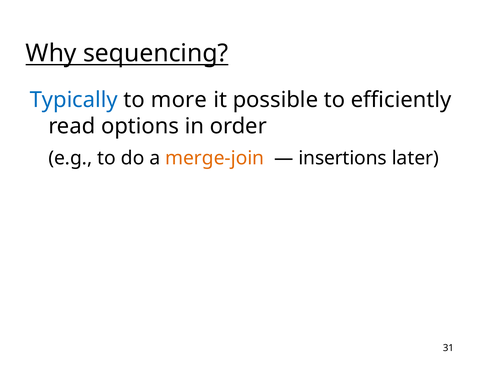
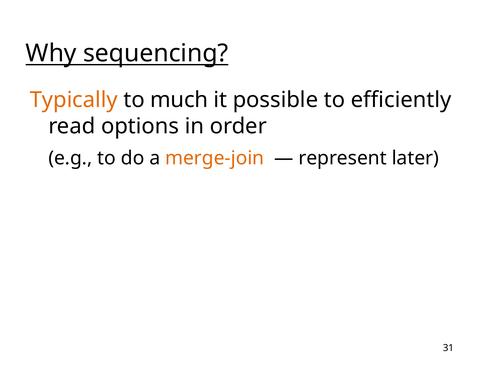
Typically colour: blue -> orange
more: more -> much
insertions: insertions -> represent
